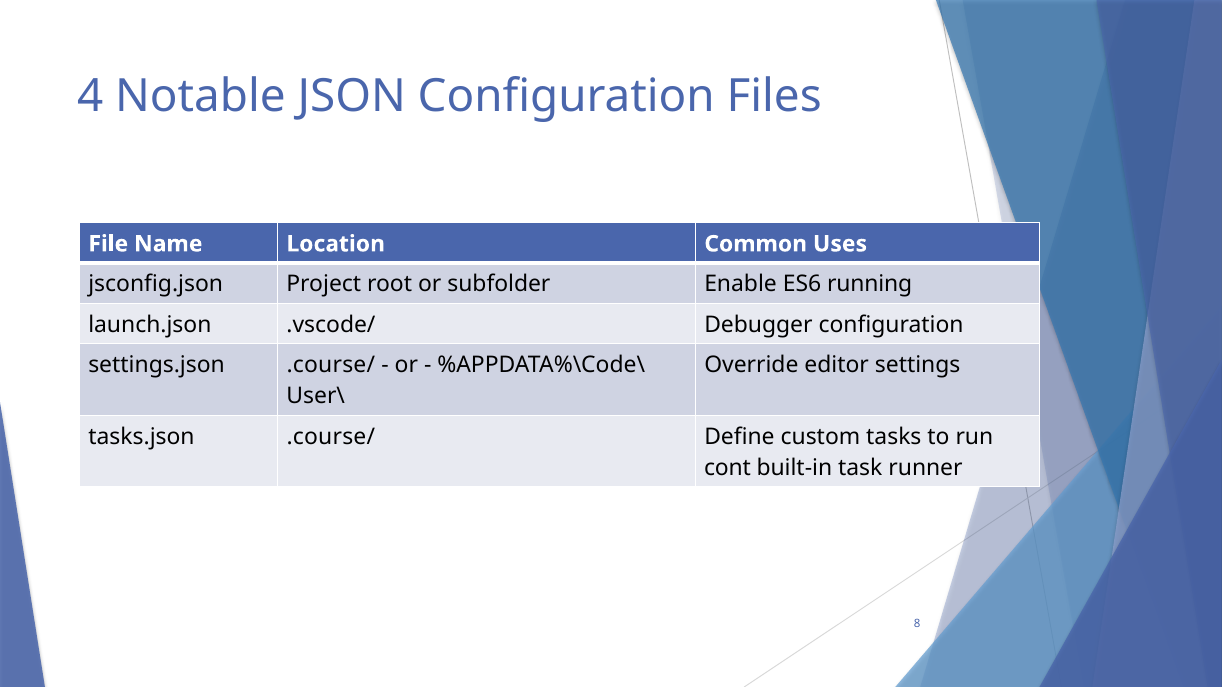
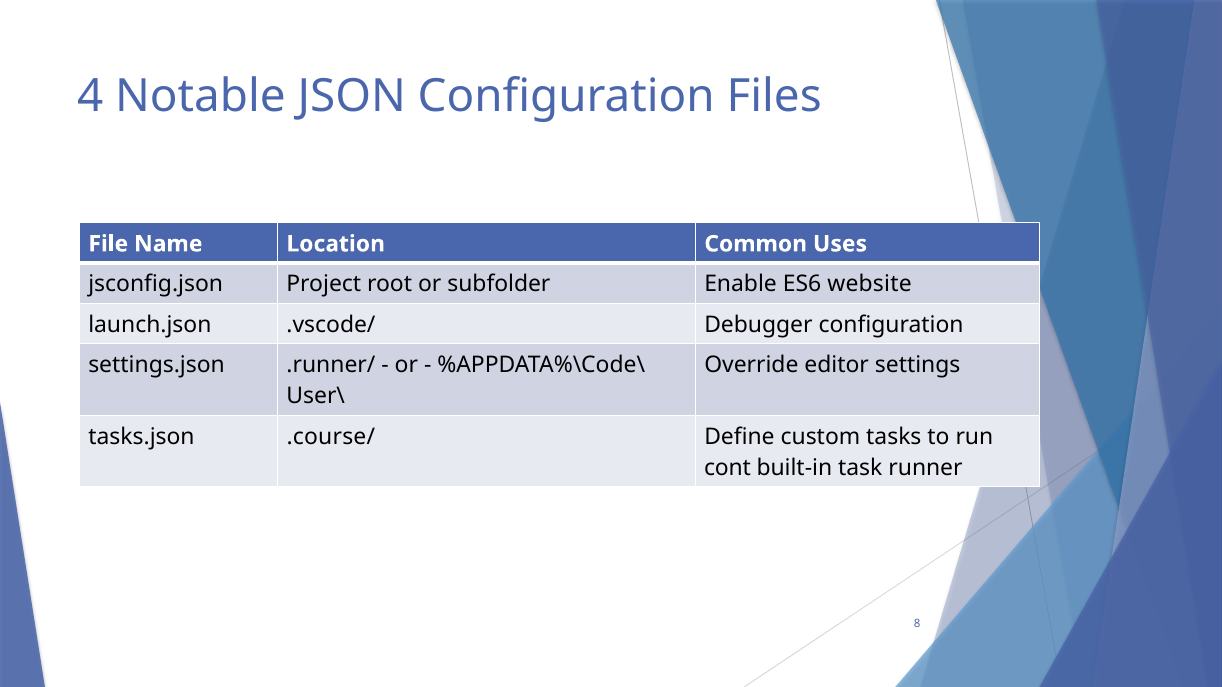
running: running -> website
settings.json .course/: .course/ -> .runner/
